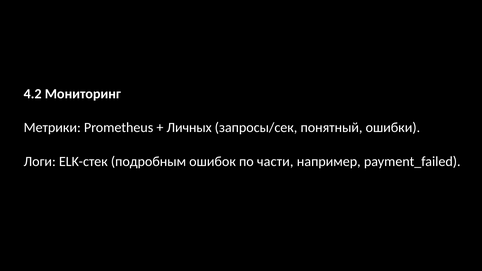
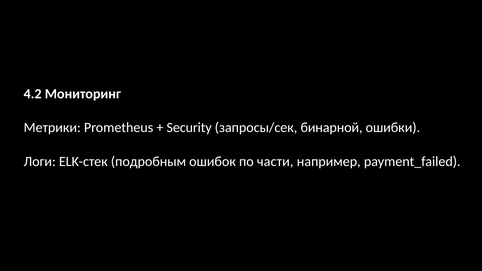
Личных: Личных -> Security
понятный: понятный -> бинарной
